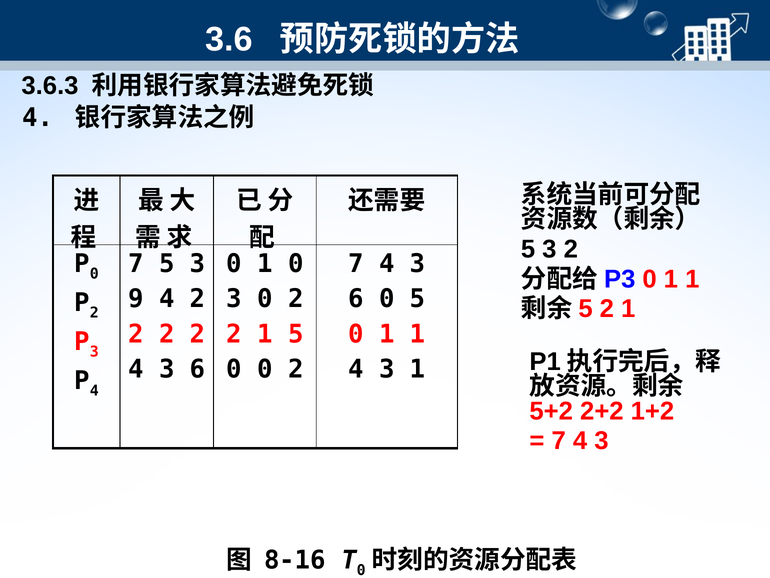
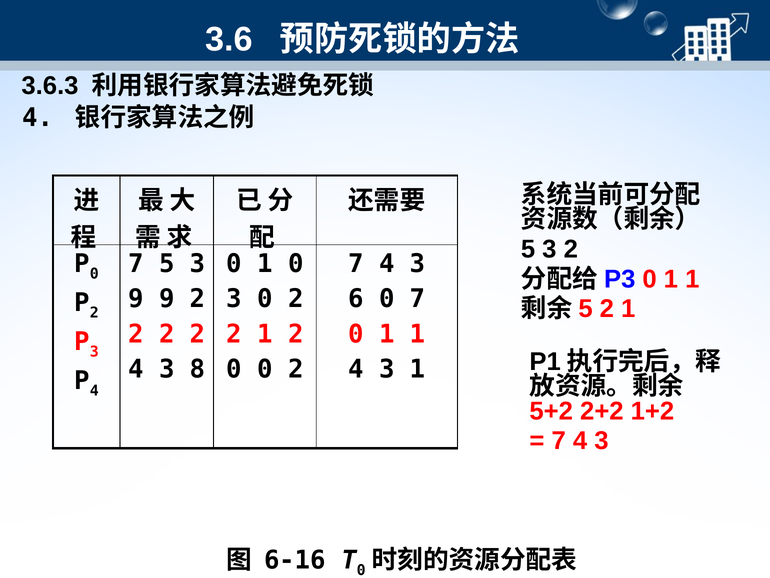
9 4: 4 -> 9
0 5: 5 -> 7
1 5: 5 -> 2
6 at (198, 369): 6 -> 8
8-16: 8-16 -> 6-16
